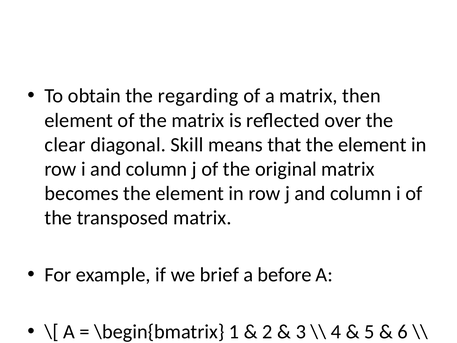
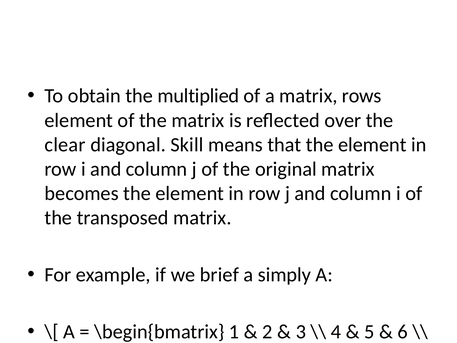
regarding: regarding -> multiplied
then: then -> rows
before: before -> simply
